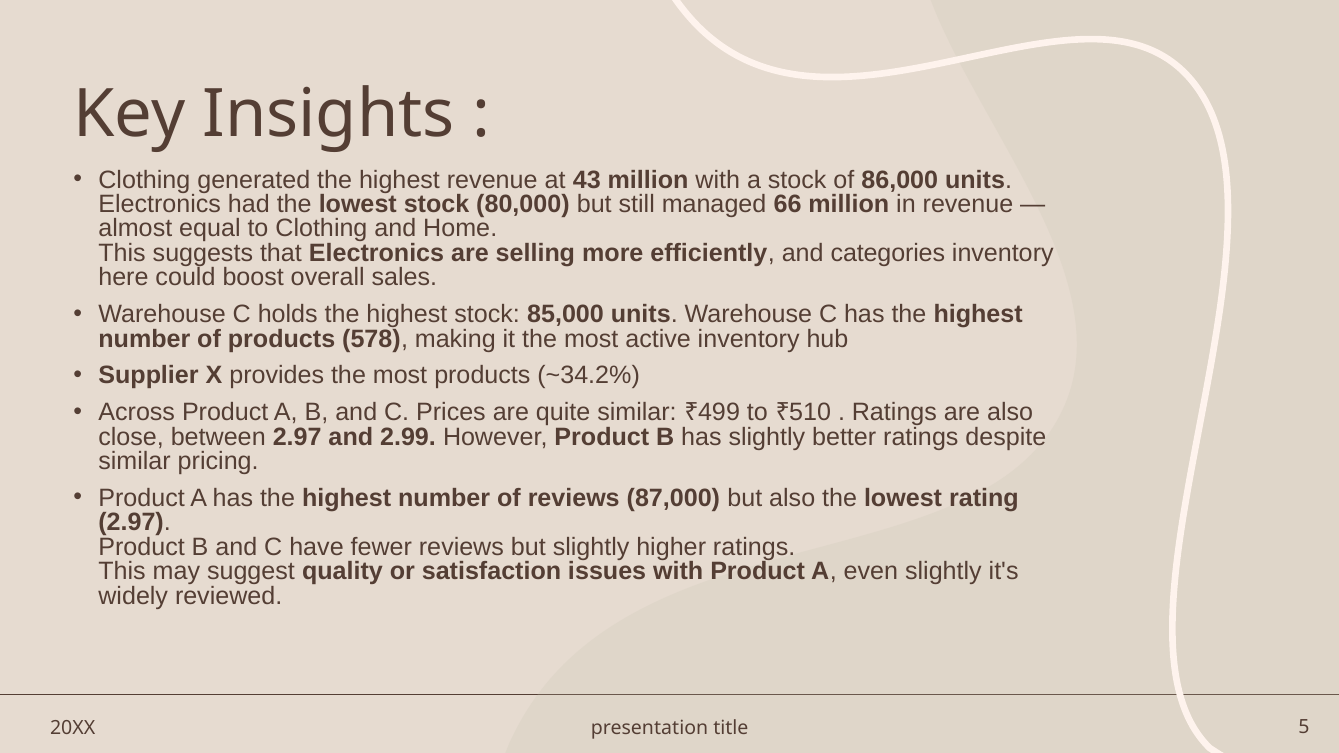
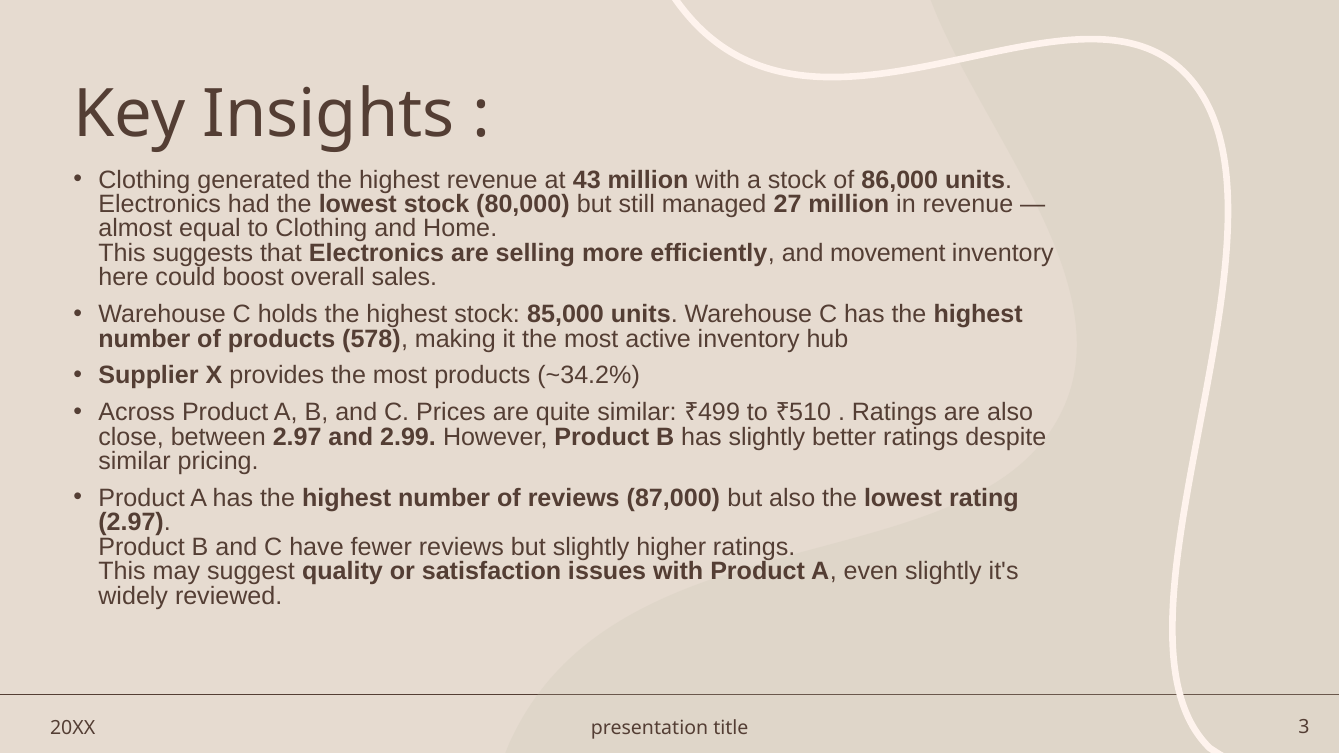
66: 66 -> 27
categories: categories -> movement
5: 5 -> 3
